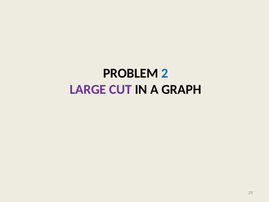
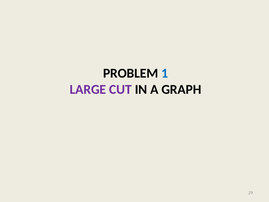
2: 2 -> 1
